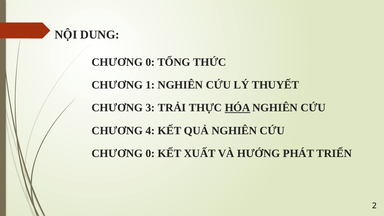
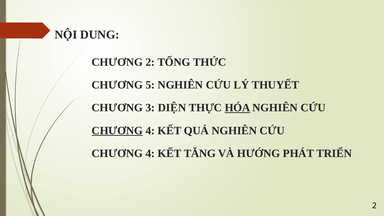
0 at (150, 62): 0 -> 2
1: 1 -> 5
TRẢI: TRẢI -> DIỆN
CHƯƠNG at (117, 131) underline: none -> present
0 at (150, 153): 0 -> 4
XUẤT: XUẤT -> TĂNG
